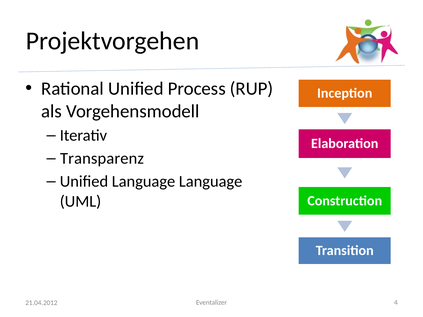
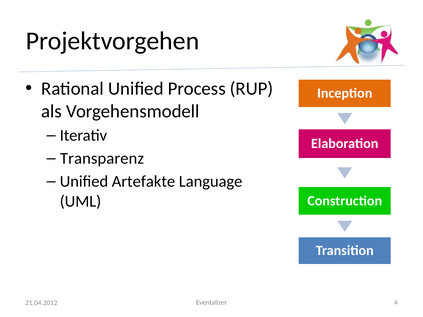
Unified Language: Language -> Artefakte
